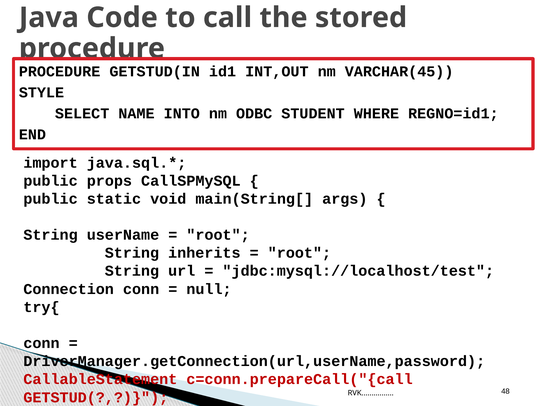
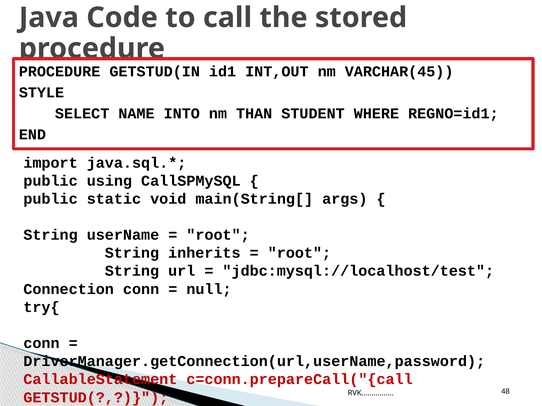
ODBC: ODBC -> THAN
props: props -> using
